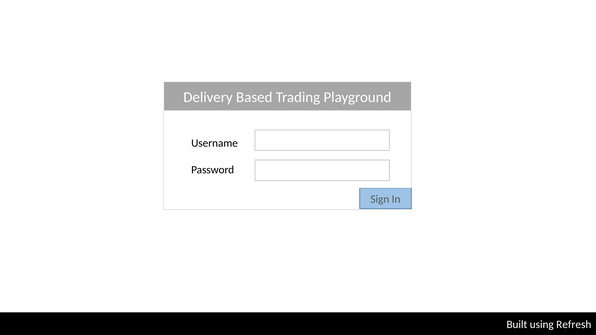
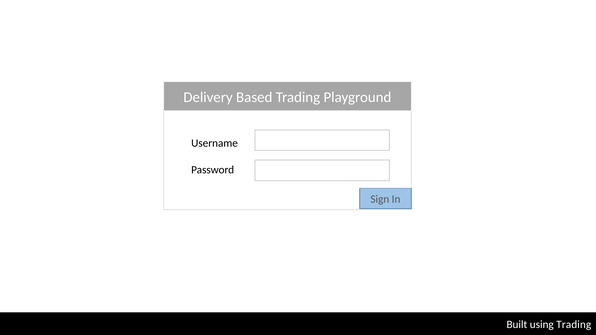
using Refresh: Refresh -> Trading
